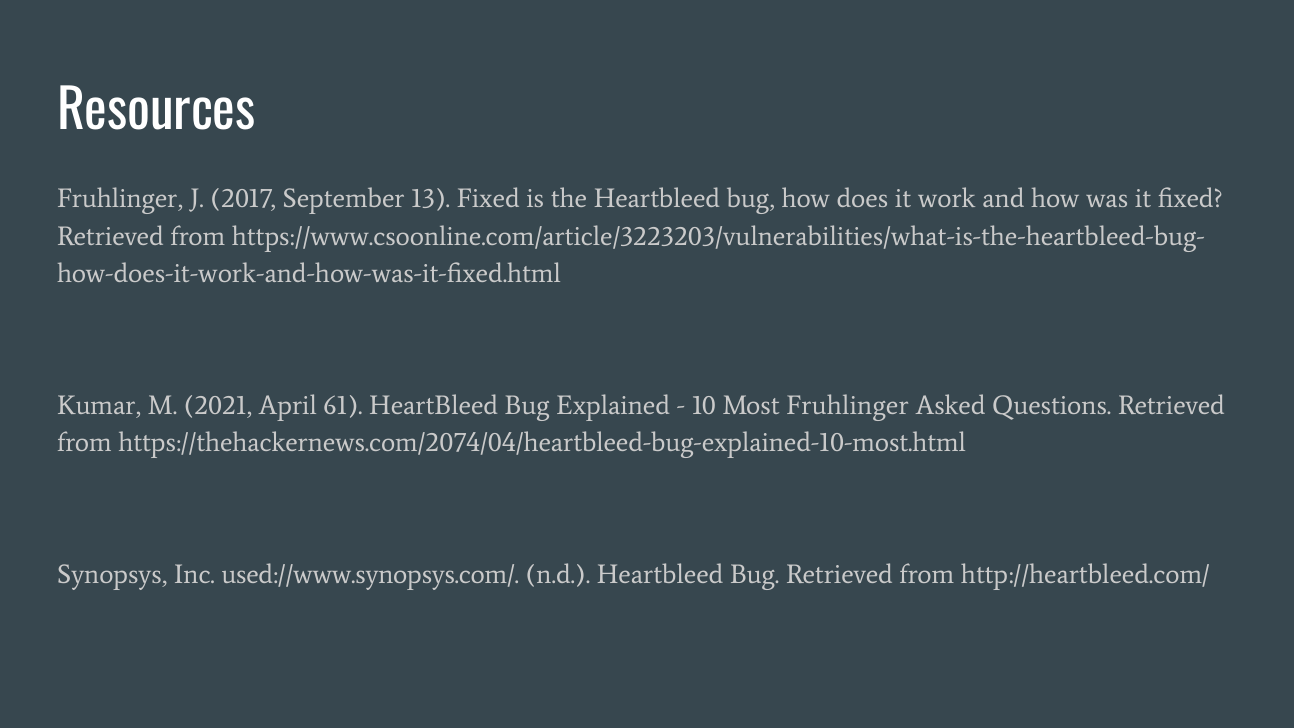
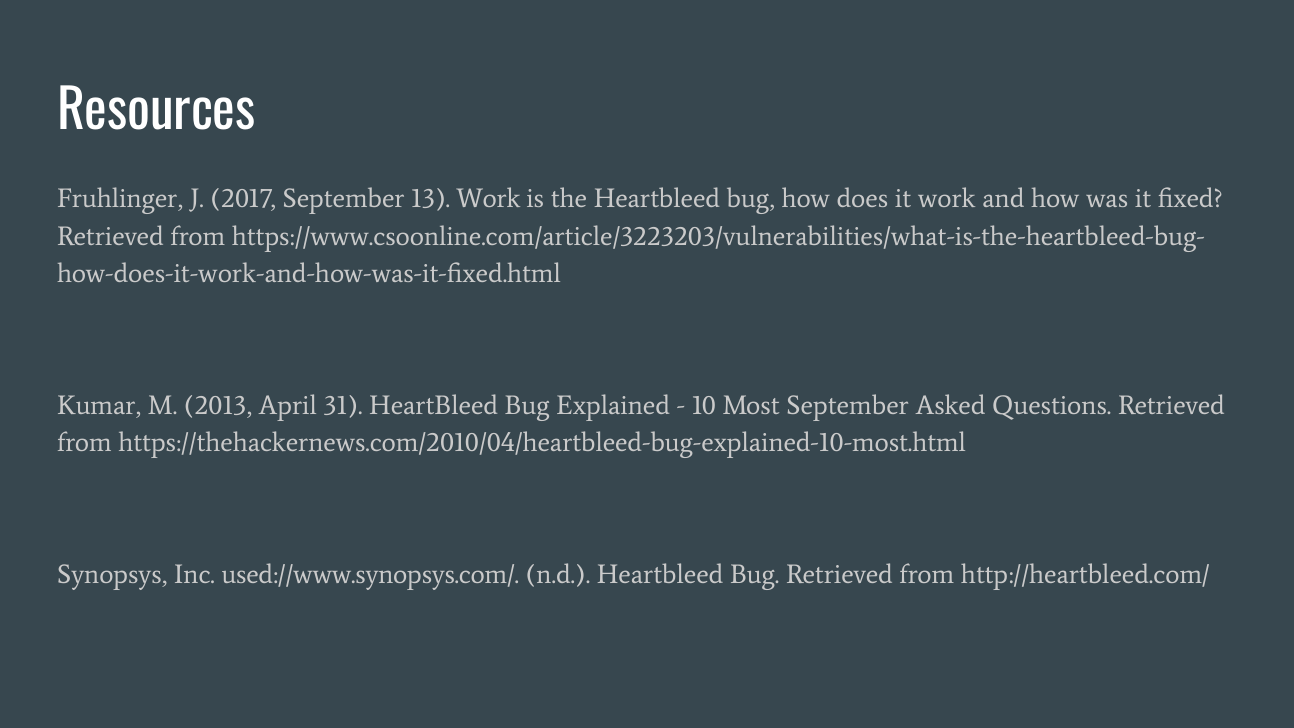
13 Fixed: Fixed -> Work
2021: 2021 -> 2013
61: 61 -> 31
Most Fruhlinger: Fruhlinger -> September
https://thehackernews.com/2074/04/heartbleed-bug-explained-10-most.html: https://thehackernews.com/2074/04/heartbleed-bug-explained-10-most.html -> https://thehackernews.com/2010/04/heartbleed-bug-explained-10-most.html
